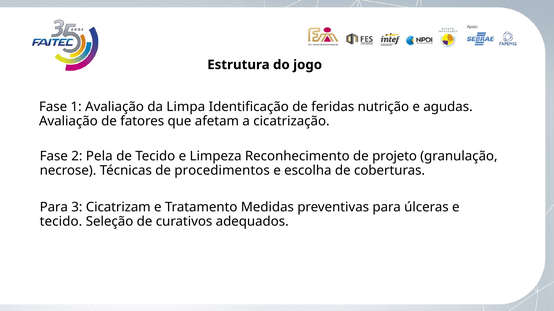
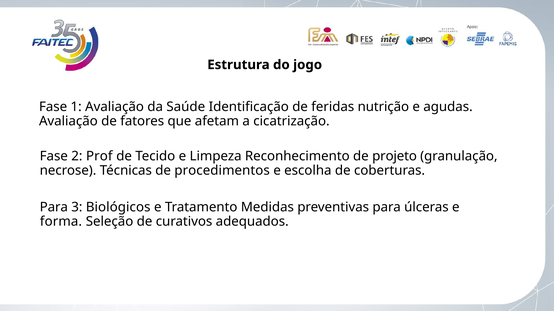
Limpa: Limpa -> Saúde
Pela: Pela -> Prof
Cicatrizam: Cicatrizam -> Biológicos
tecido at (61, 222): tecido -> forma
